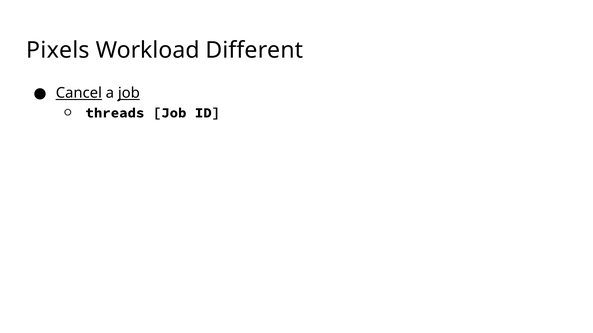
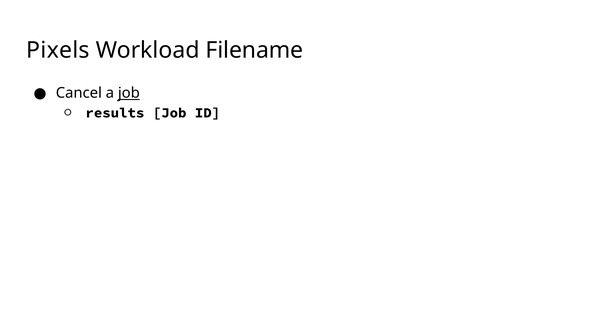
Different: Different -> Filename
Cancel underline: present -> none
threads: threads -> results
